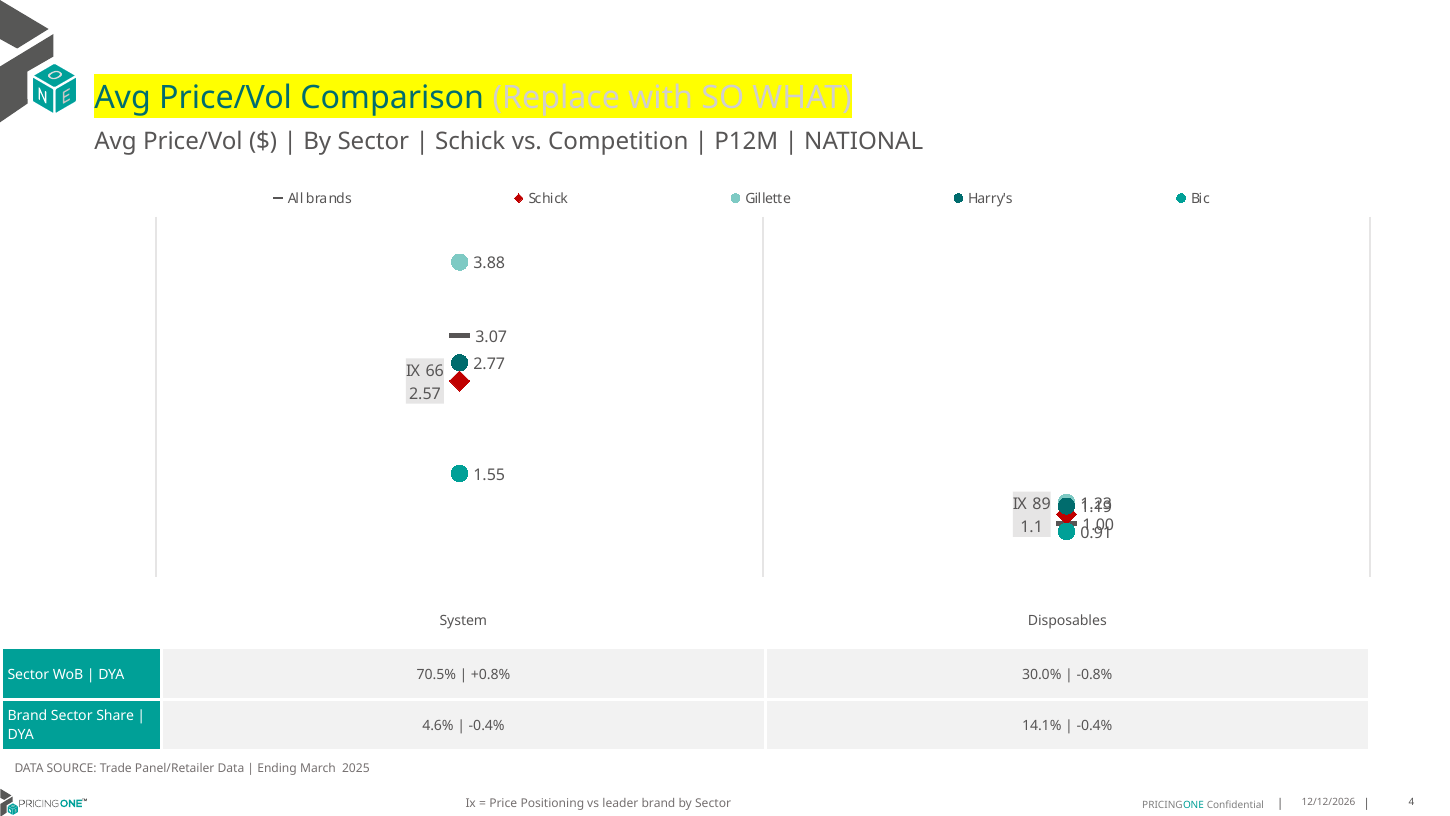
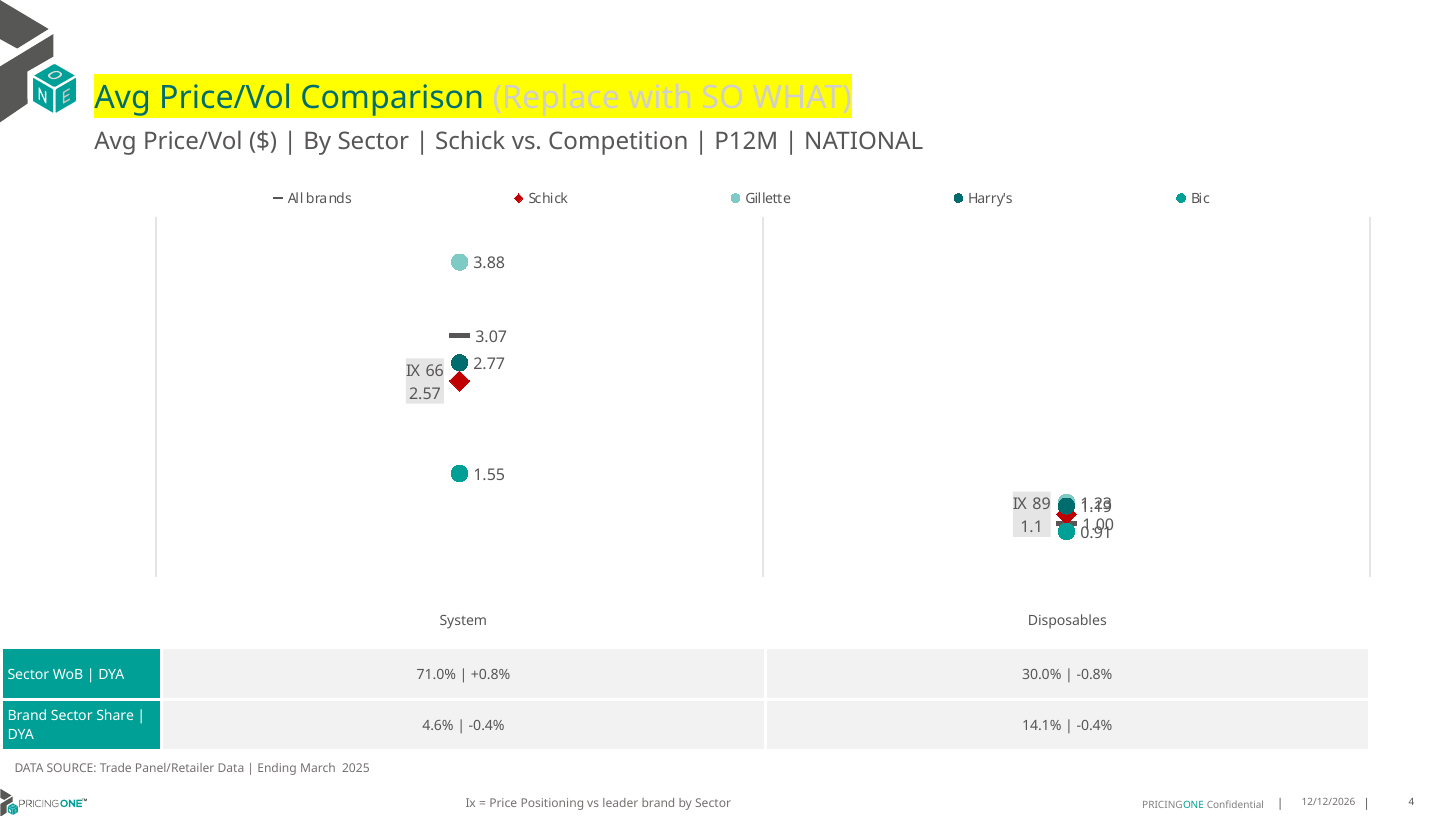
70.5%: 70.5% -> 71.0%
